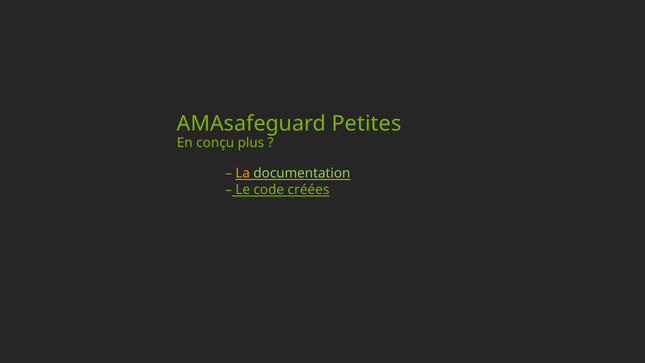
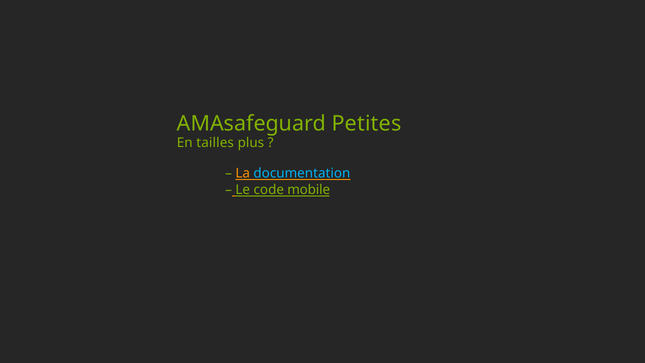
conçu: conçu -> tailles
documentation colour: light green -> light blue
créées: créées -> mobile
